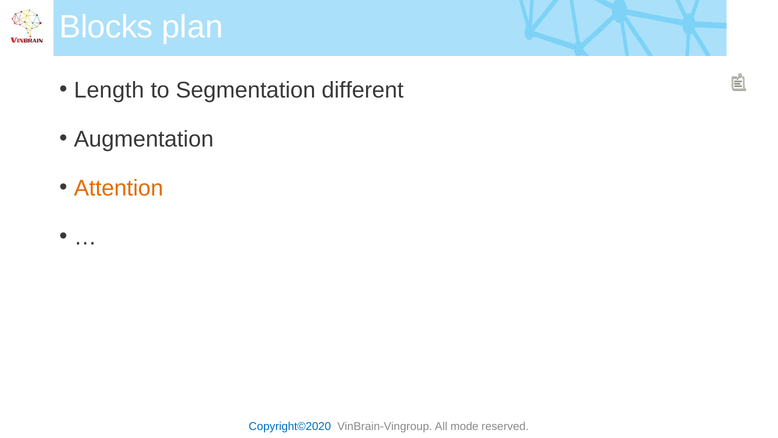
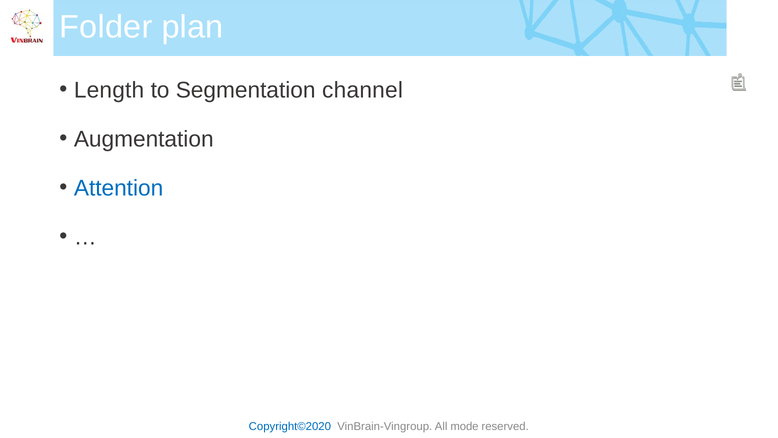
Blocks: Blocks -> Folder
different: different -> channel
Attention colour: orange -> blue
